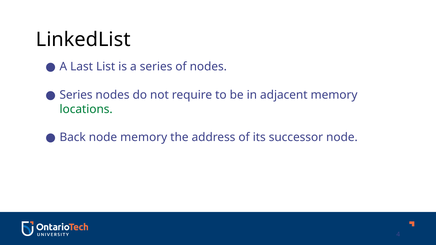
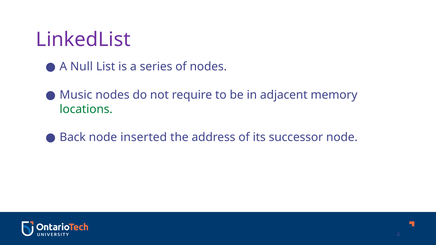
LinkedList colour: black -> purple
Last: Last -> Null
Series at (76, 95): Series -> Music
node memory: memory -> inserted
